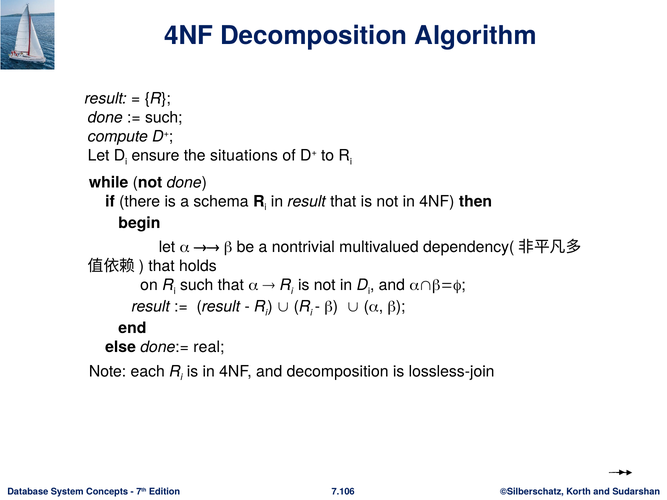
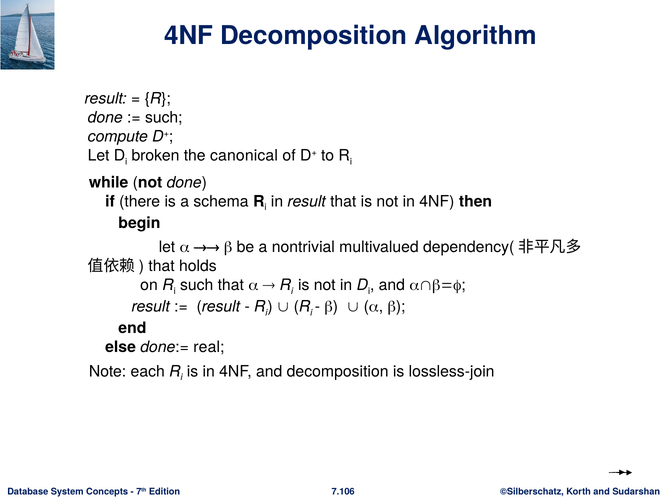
ensure: ensure -> broken
situations: situations -> canonical
